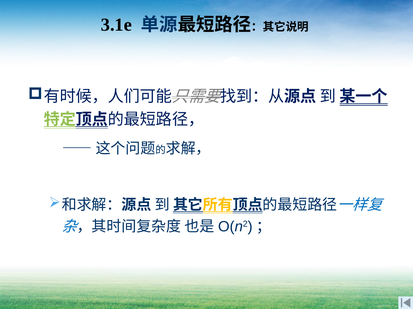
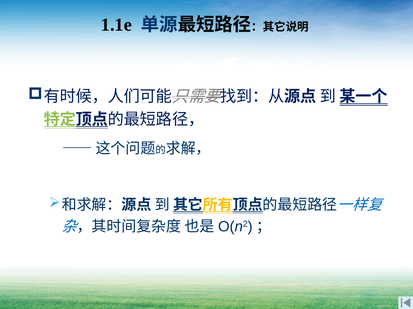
3.1e: 3.1e -> 1.1e
